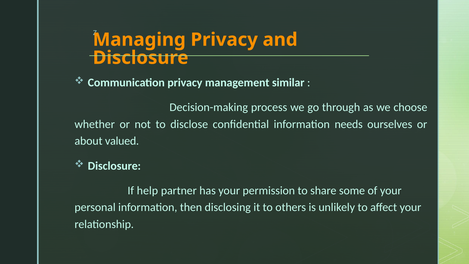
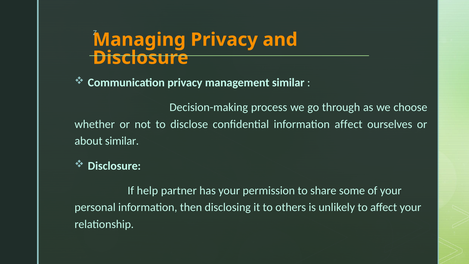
information needs: needs -> affect
about valued: valued -> similar
